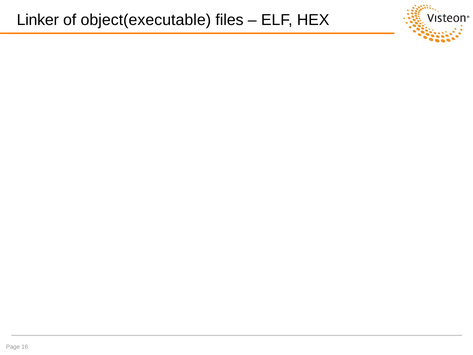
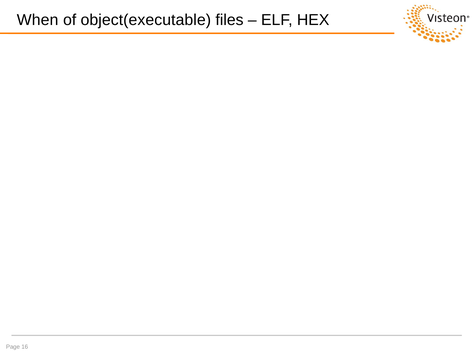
Linker: Linker -> When
